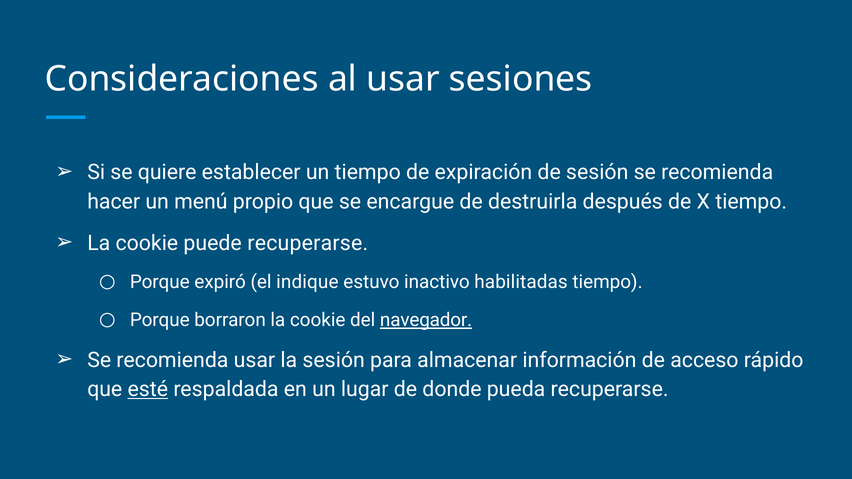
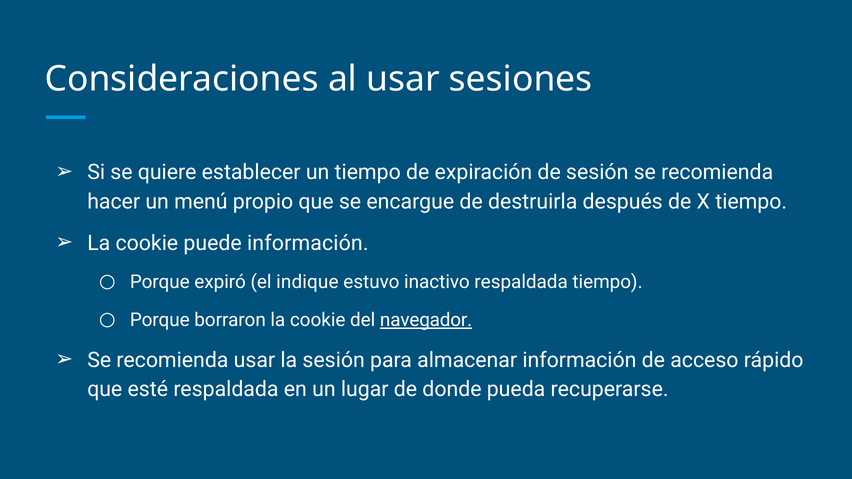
puede recuperarse: recuperarse -> información
inactivo habilitadas: habilitadas -> respaldada
esté underline: present -> none
